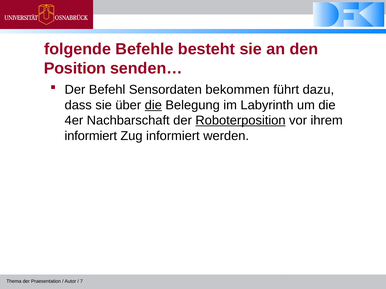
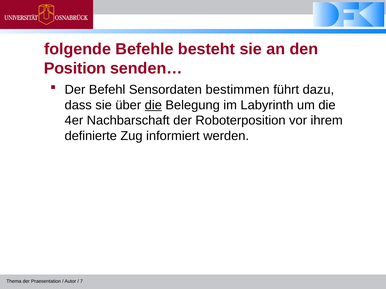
bekommen: bekommen -> bestimmen
Roboterposition underline: present -> none
informiert at (91, 136): informiert -> definierte
